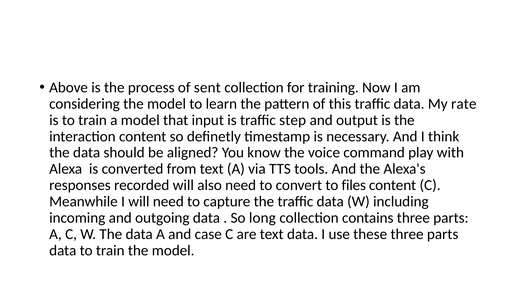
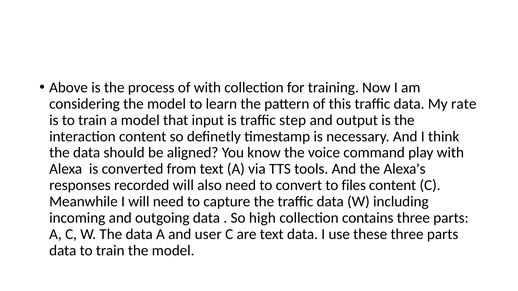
of sent: sent -> with
long: long -> high
case: case -> user
